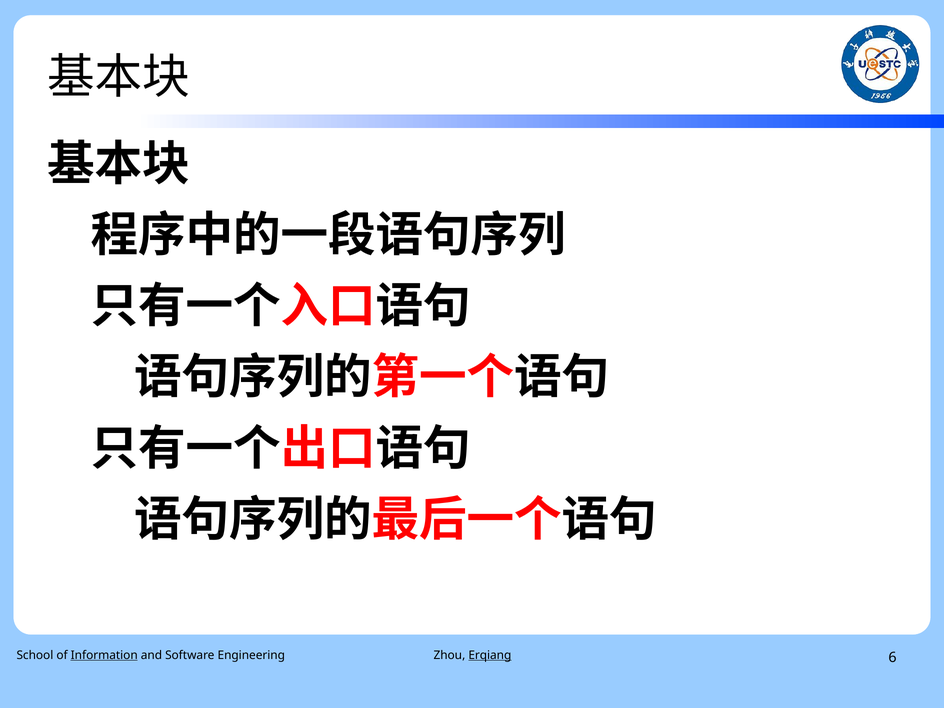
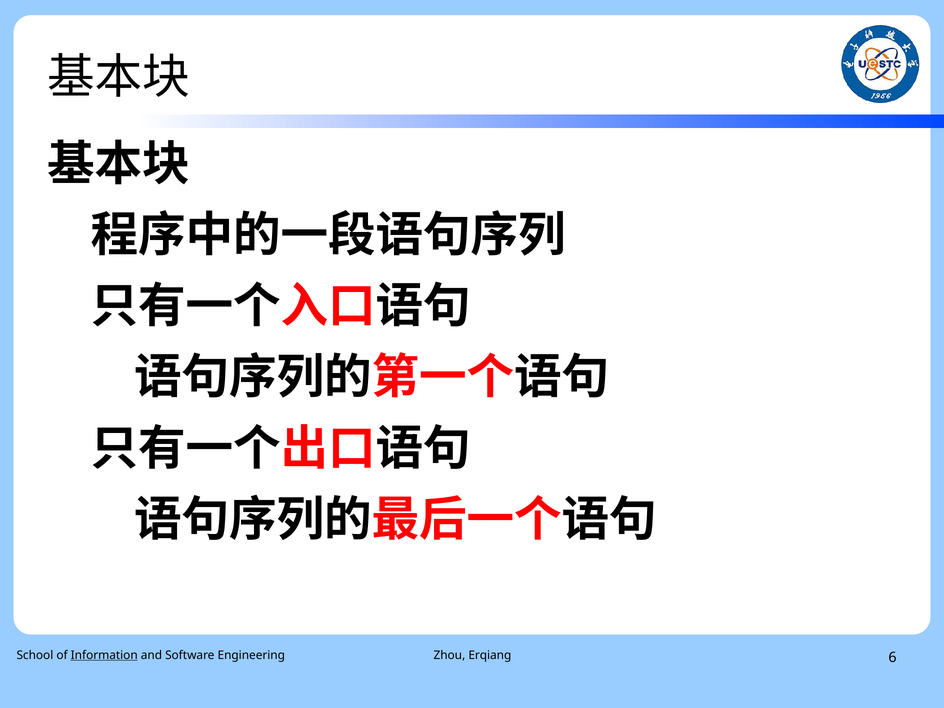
Erqiang underline: present -> none
